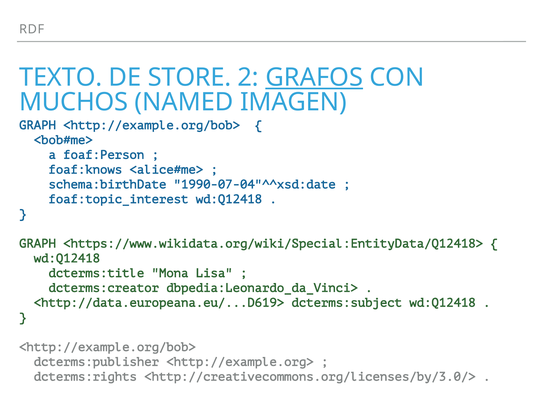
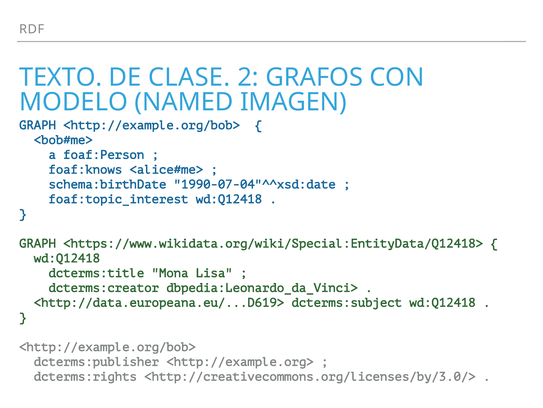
STORE: STORE -> CLASE
GRAFOS underline: present -> none
MUCHOS: MUCHOS -> MODELO
